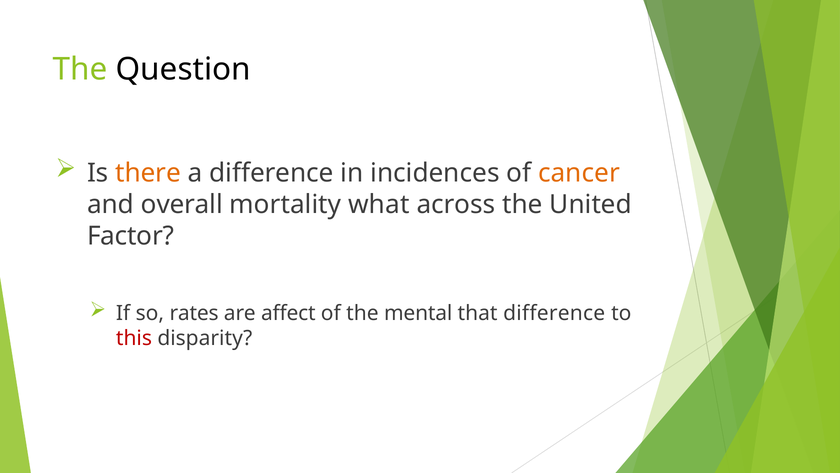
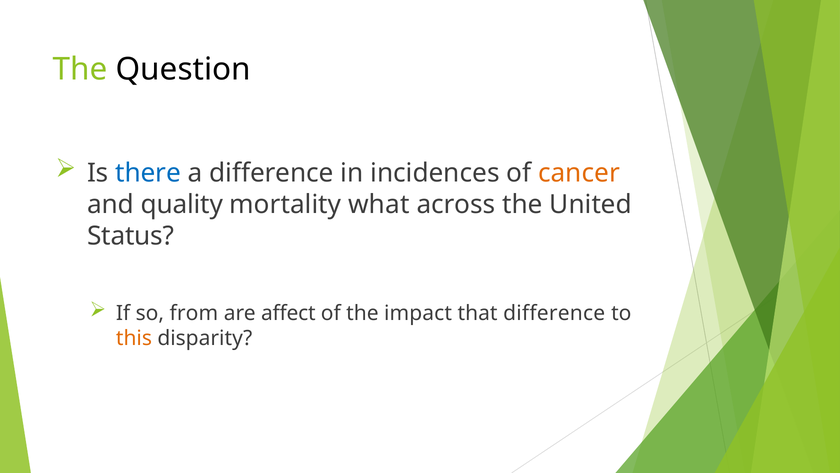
there colour: orange -> blue
overall: overall -> quality
Factor: Factor -> Status
rates: rates -> from
mental: mental -> impact
this colour: red -> orange
